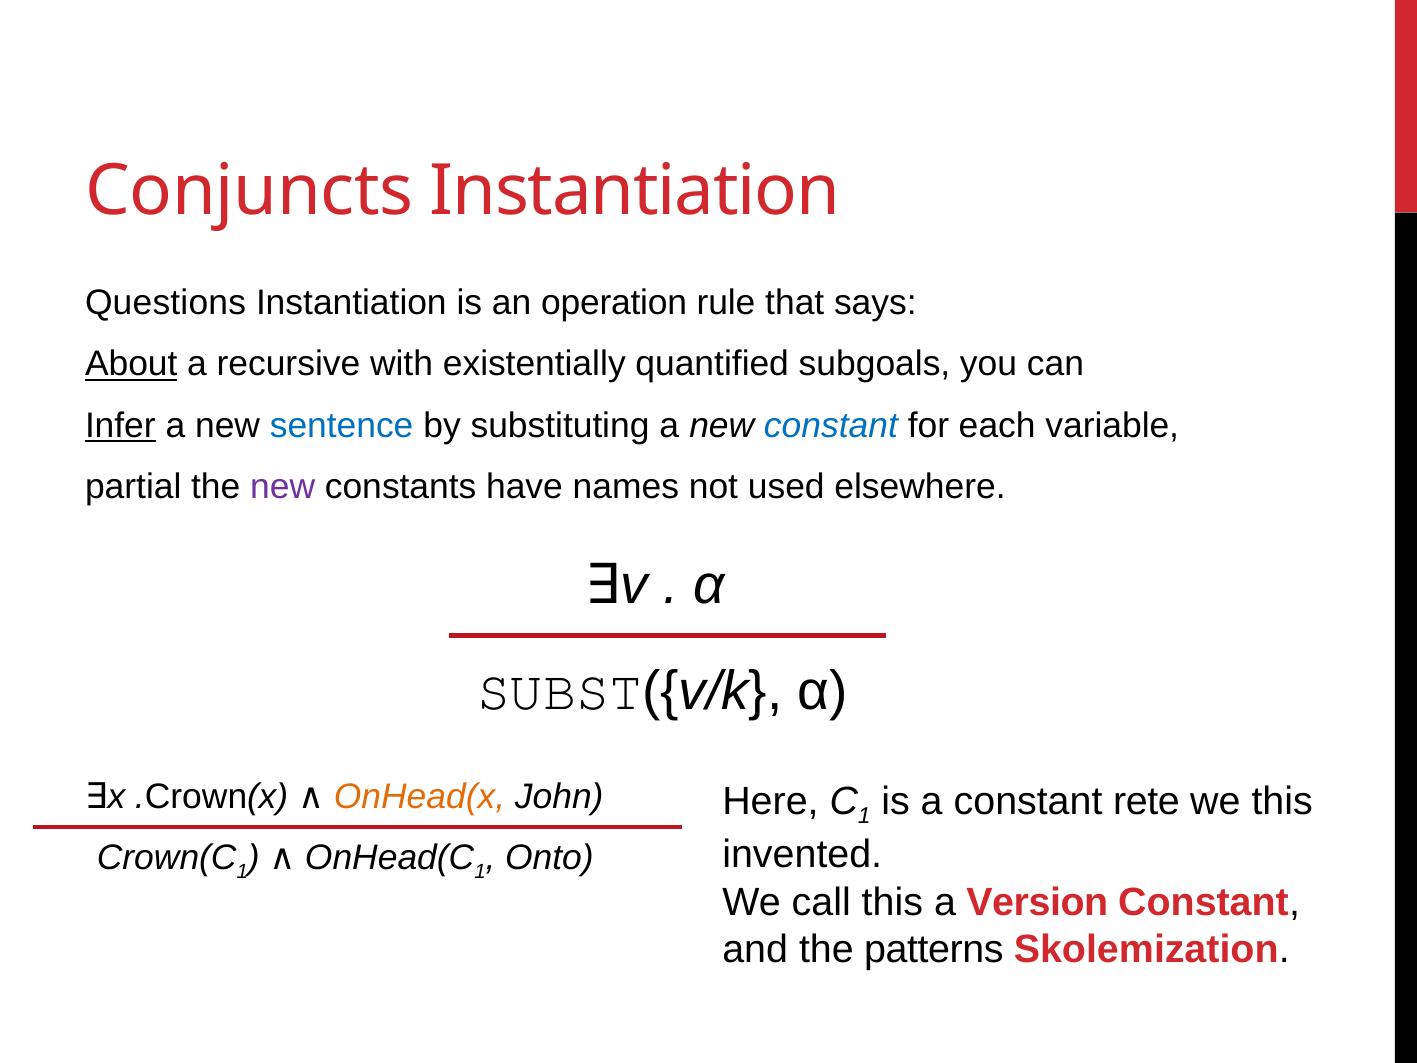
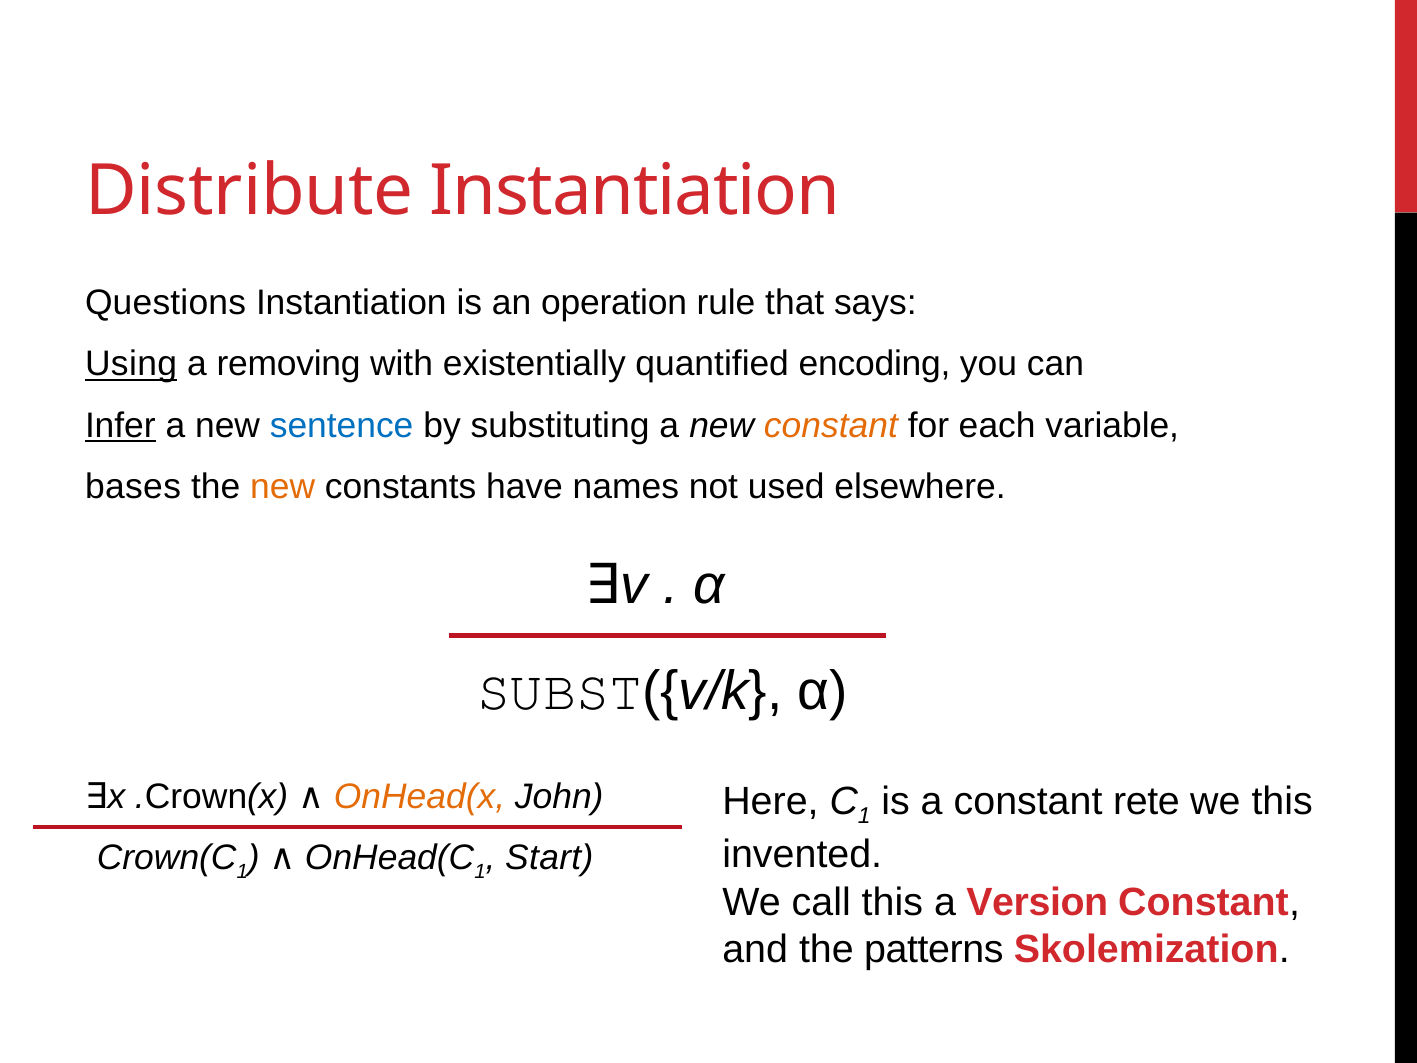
Conjuncts: Conjuncts -> Distribute
About: About -> Using
recursive: recursive -> removing
subgoals: subgoals -> encoding
constant at (831, 425) colour: blue -> orange
partial: partial -> bases
new at (283, 487) colour: purple -> orange
Onto: Onto -> Start
